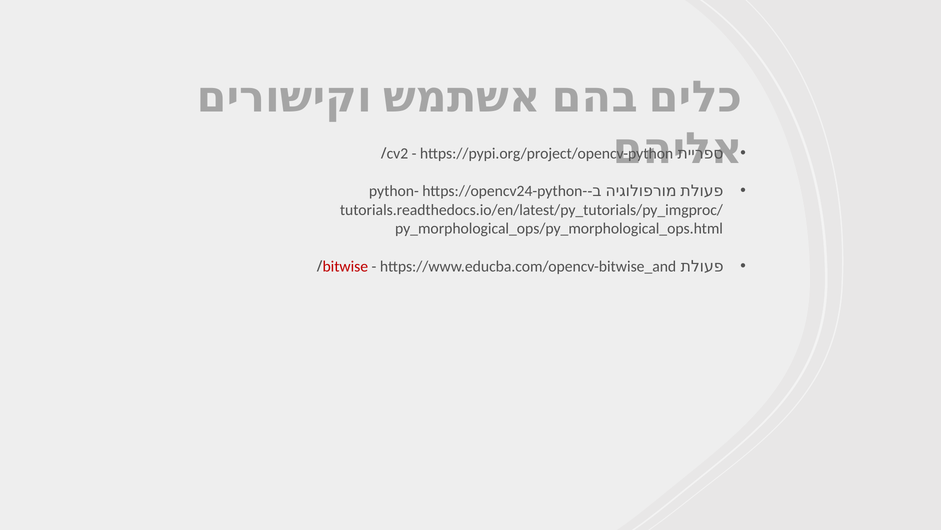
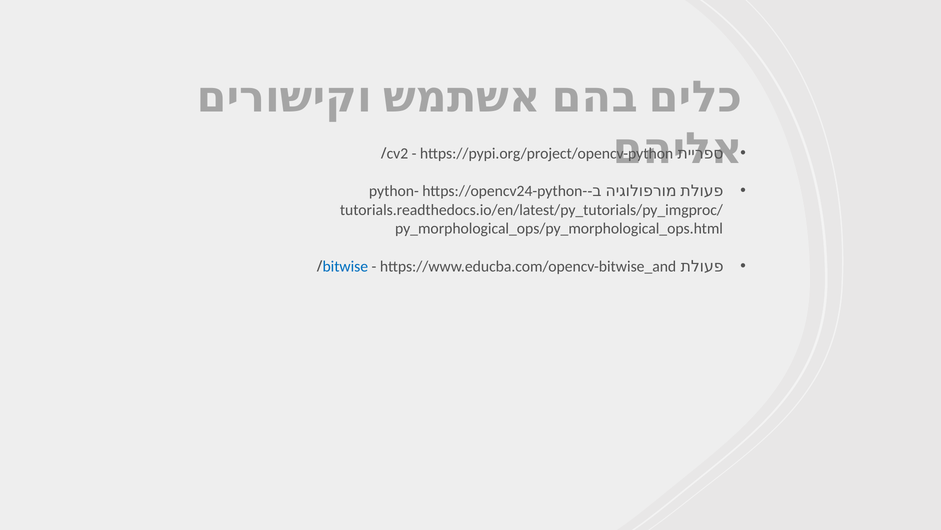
bitwise colour: red -> blue
